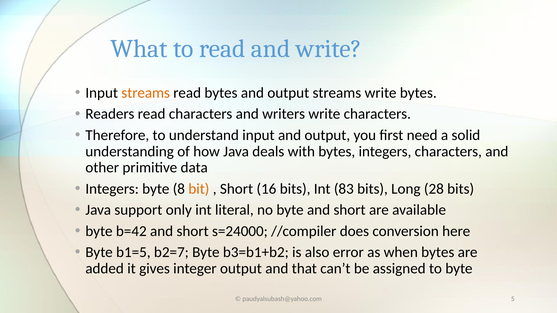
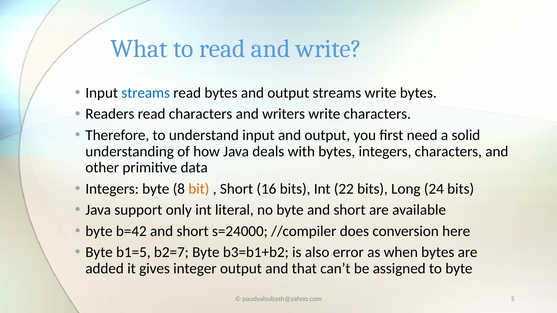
streams at (146, 93) colour: orange -> blue
83: 83 -> 22
28: 28 -> 24
